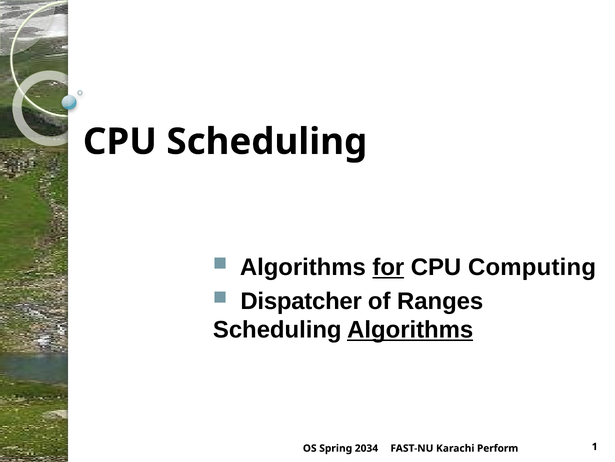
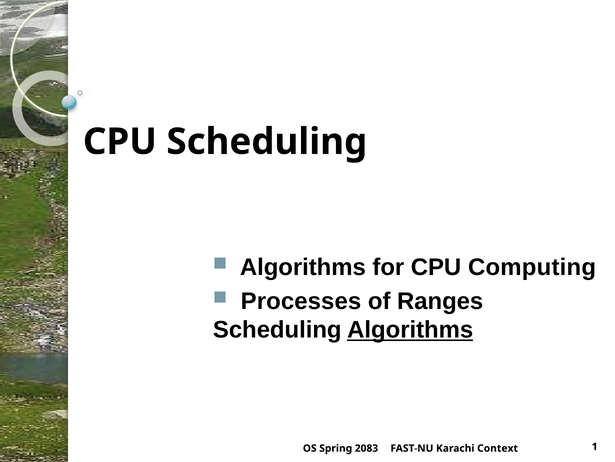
for underline: present -> none
Dispatcher: Dispatcher -> Processes
2034: 2034 -> 2083
Perform: Perform -> Context
